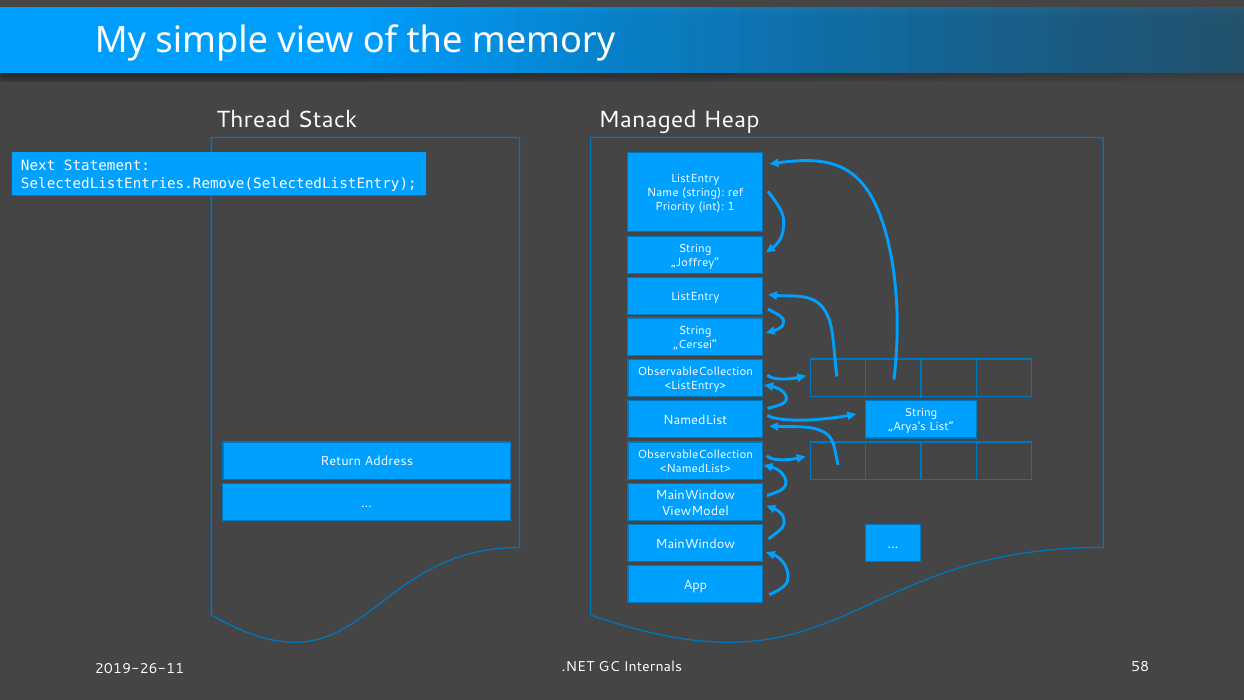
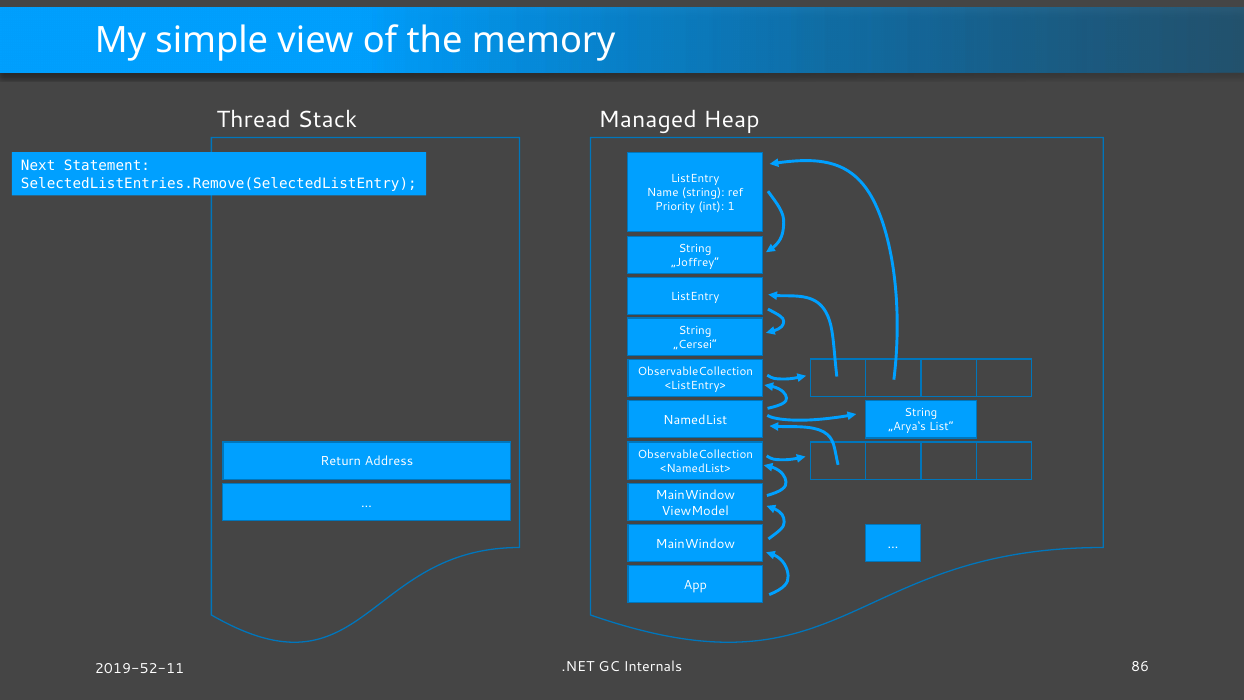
58: 58 -> 86
2019-26-11: 2019-26-11 -> 2019-52-11
